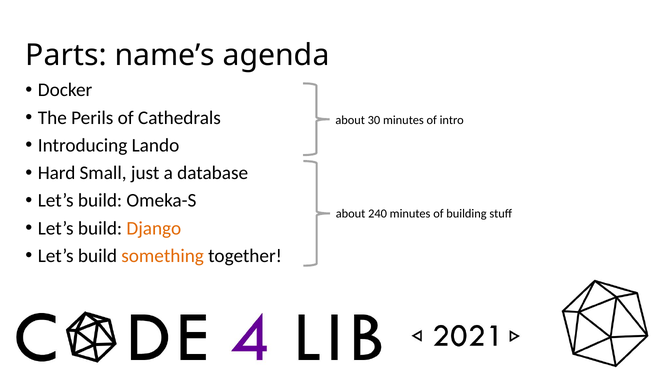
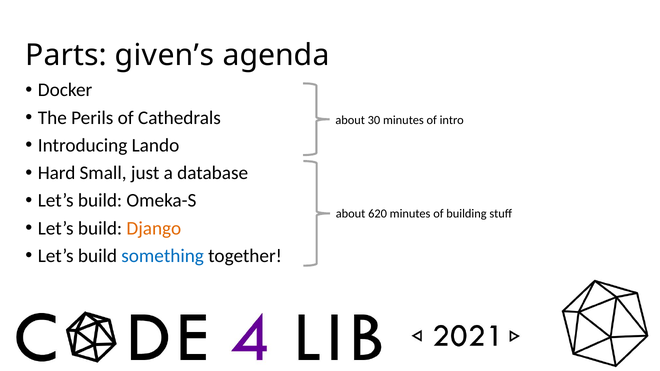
name’s: name’s -> given’s
240: 240 -> 620
something colour: orange -> blue
